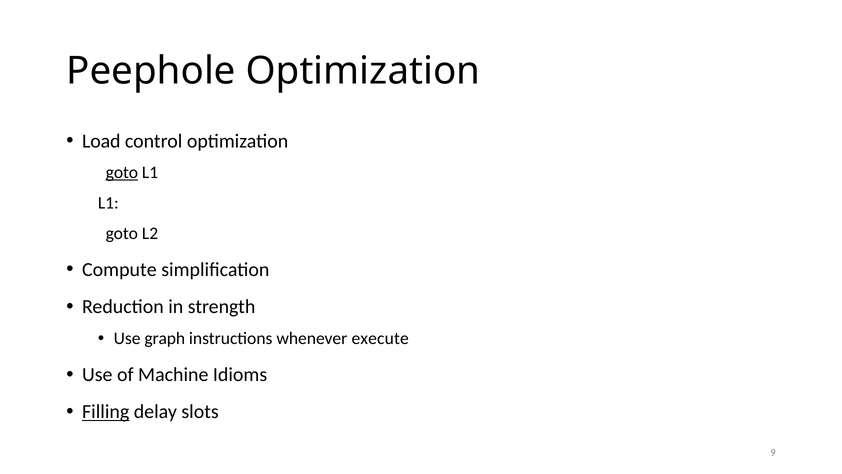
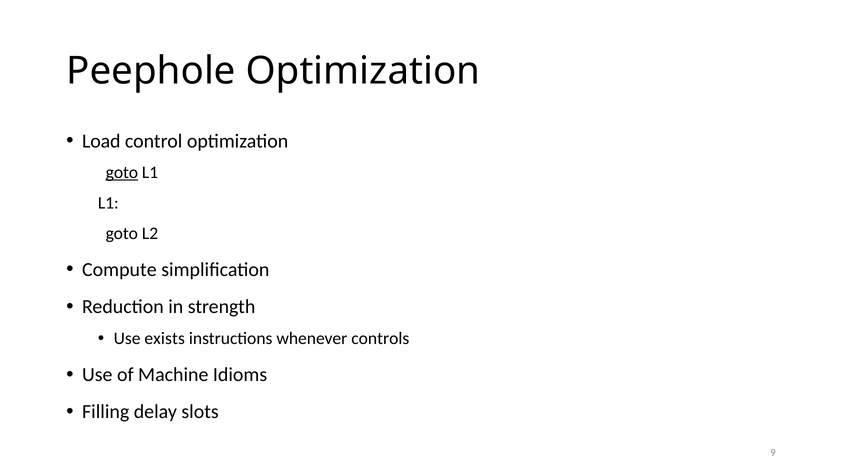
graph: graph -> exists
execute: execute -> controls
Filling underline: present -> none
